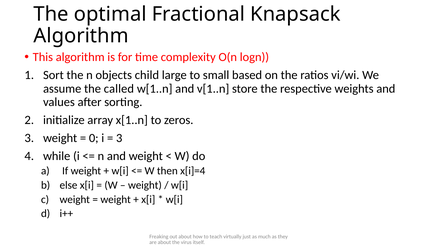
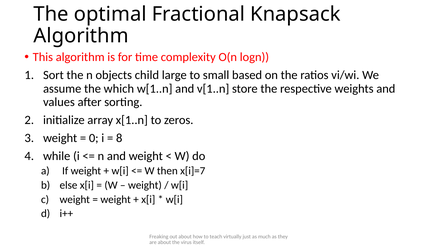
called: called -> which
3 at (119, 138): 3 -> 8
x[i]=4: x[i]=4 -> x[i]=7
